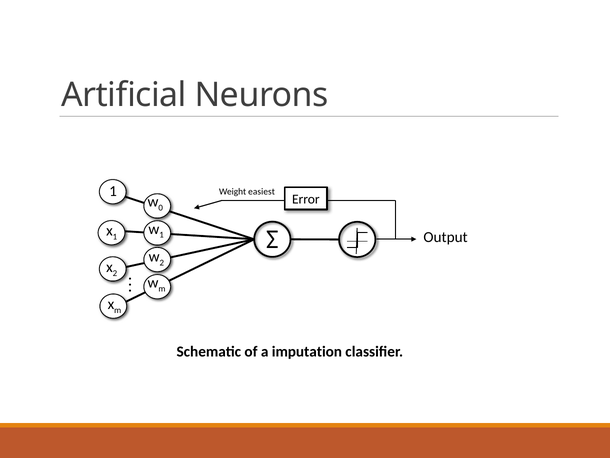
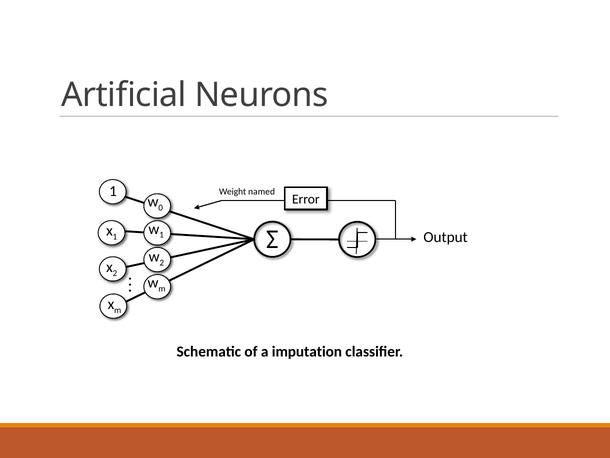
easiest: easiest -> named
